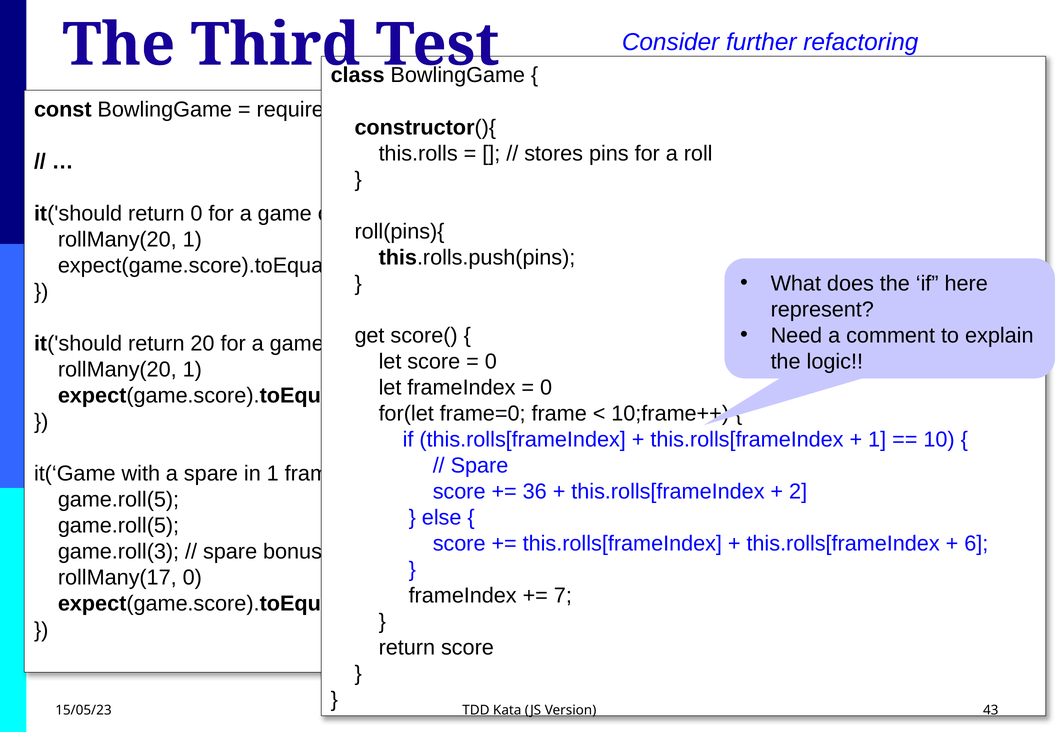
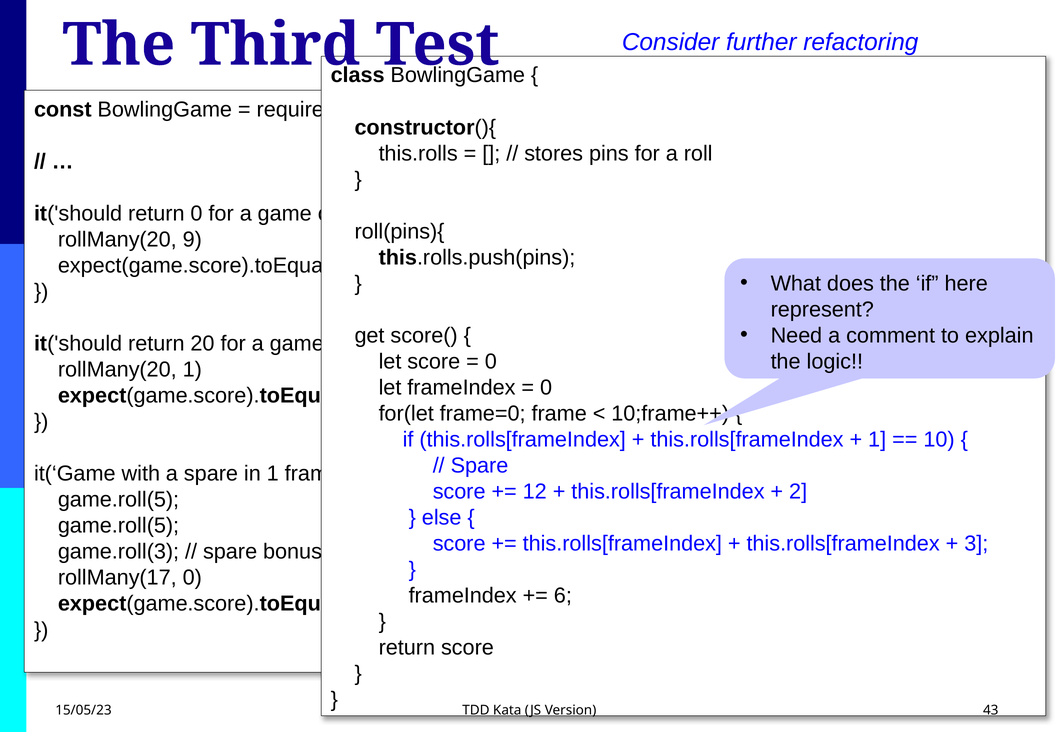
1 at (192, 240): 1 -> 9
36: 36 -> 12
6: 6 -> 3
7: 7 -> 6
